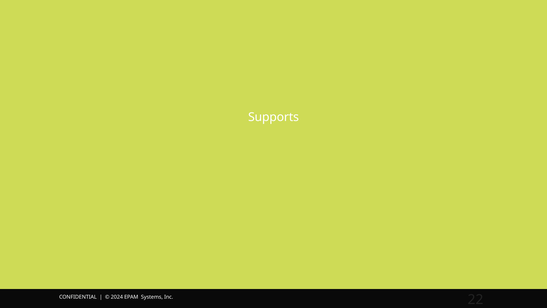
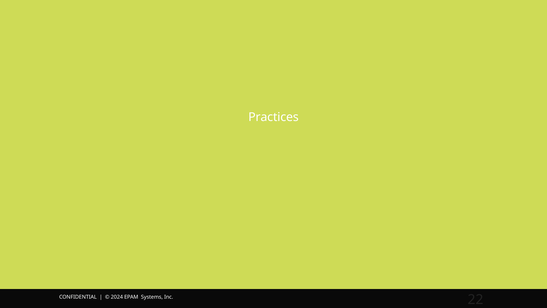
Supports: Supports -> Practices
